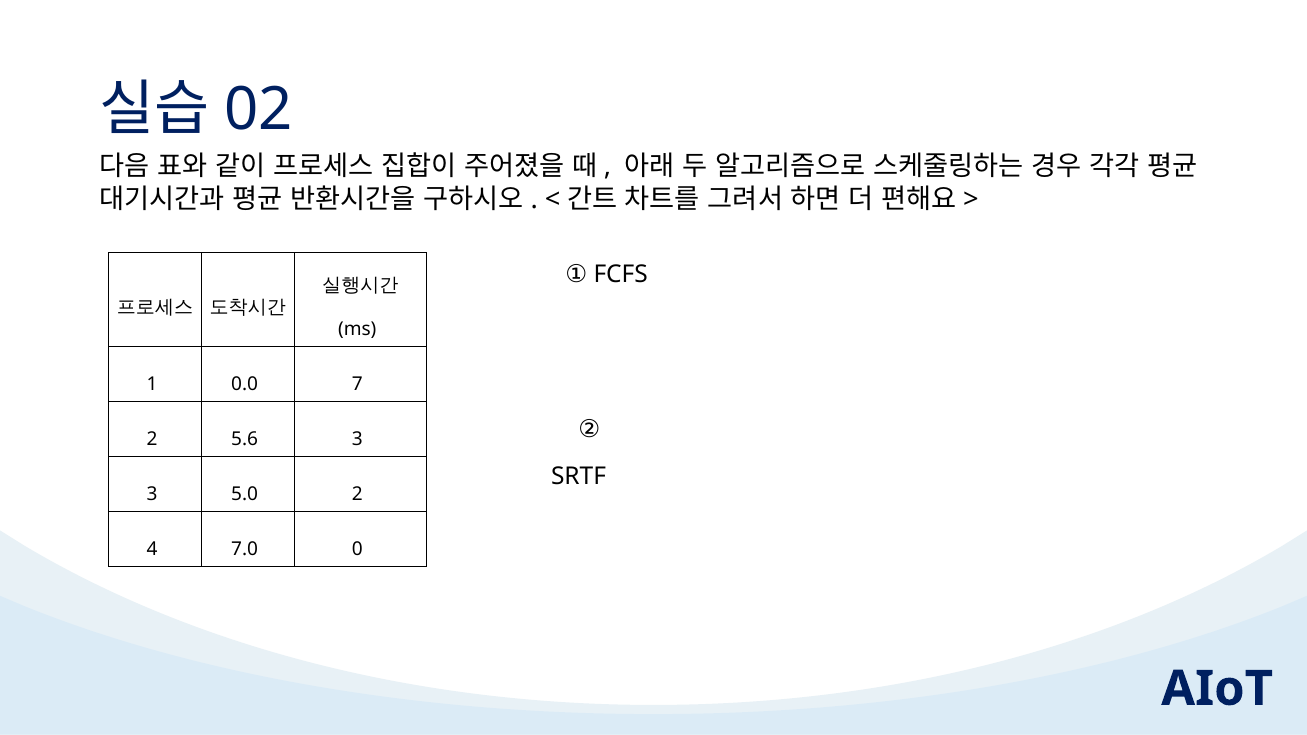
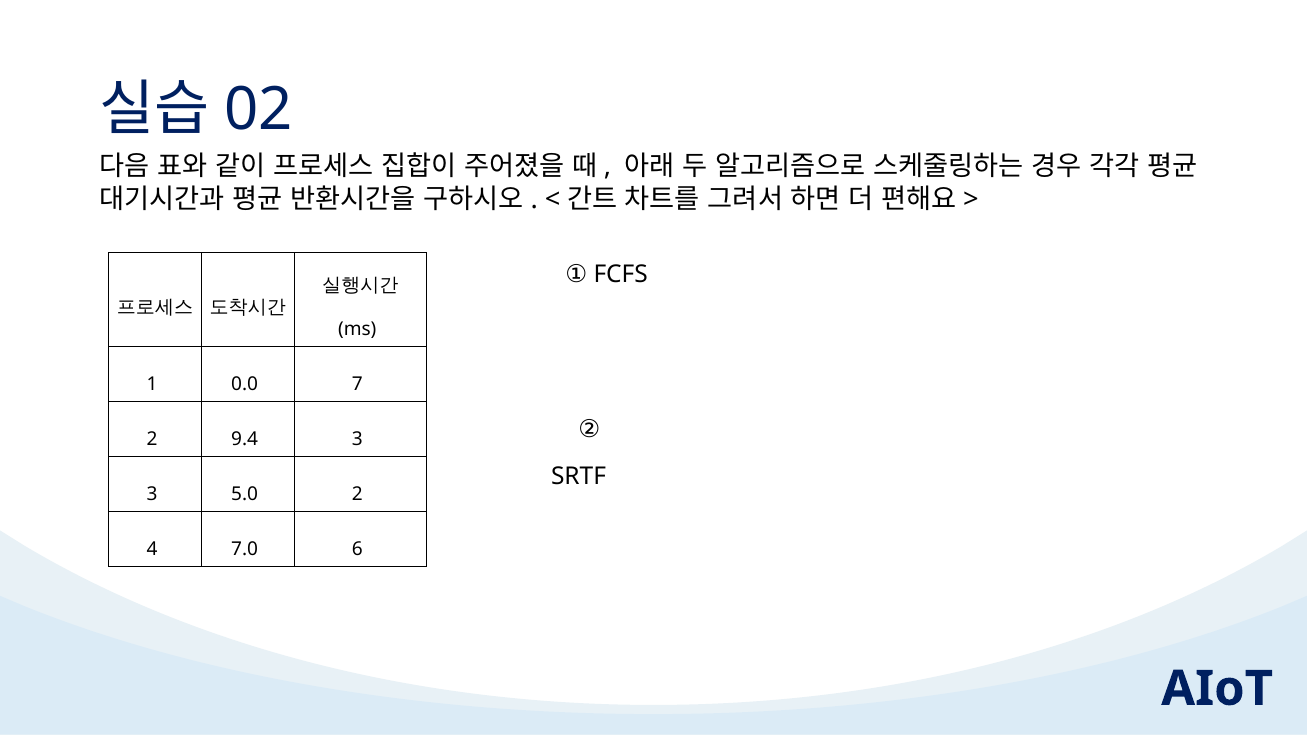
5.6: 5.6 -> 9.4
0: 0 -> 6
